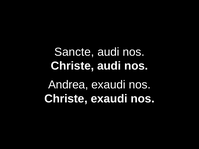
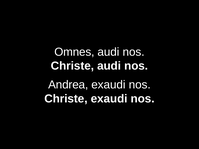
Sancte: Sancte -> Omnes
